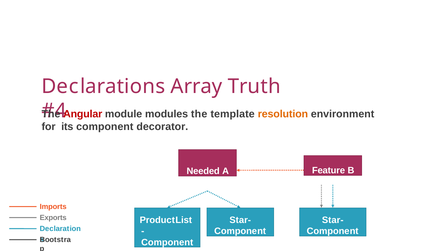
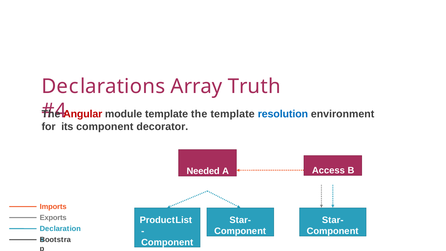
module modules: modules -> template
resolution colour: orange -> blue
Feature: Feature -> Access
